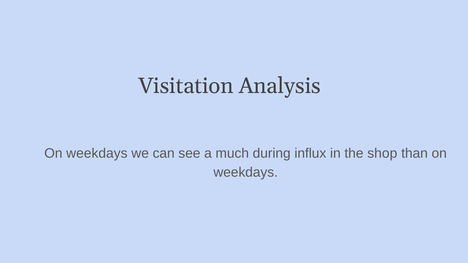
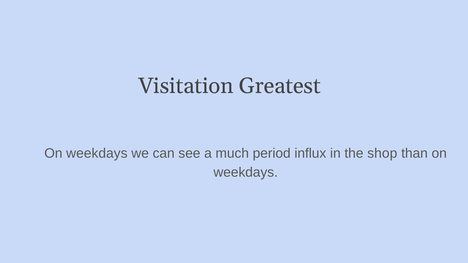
Analysis: Analysis -> Greatest
during: during -> period
